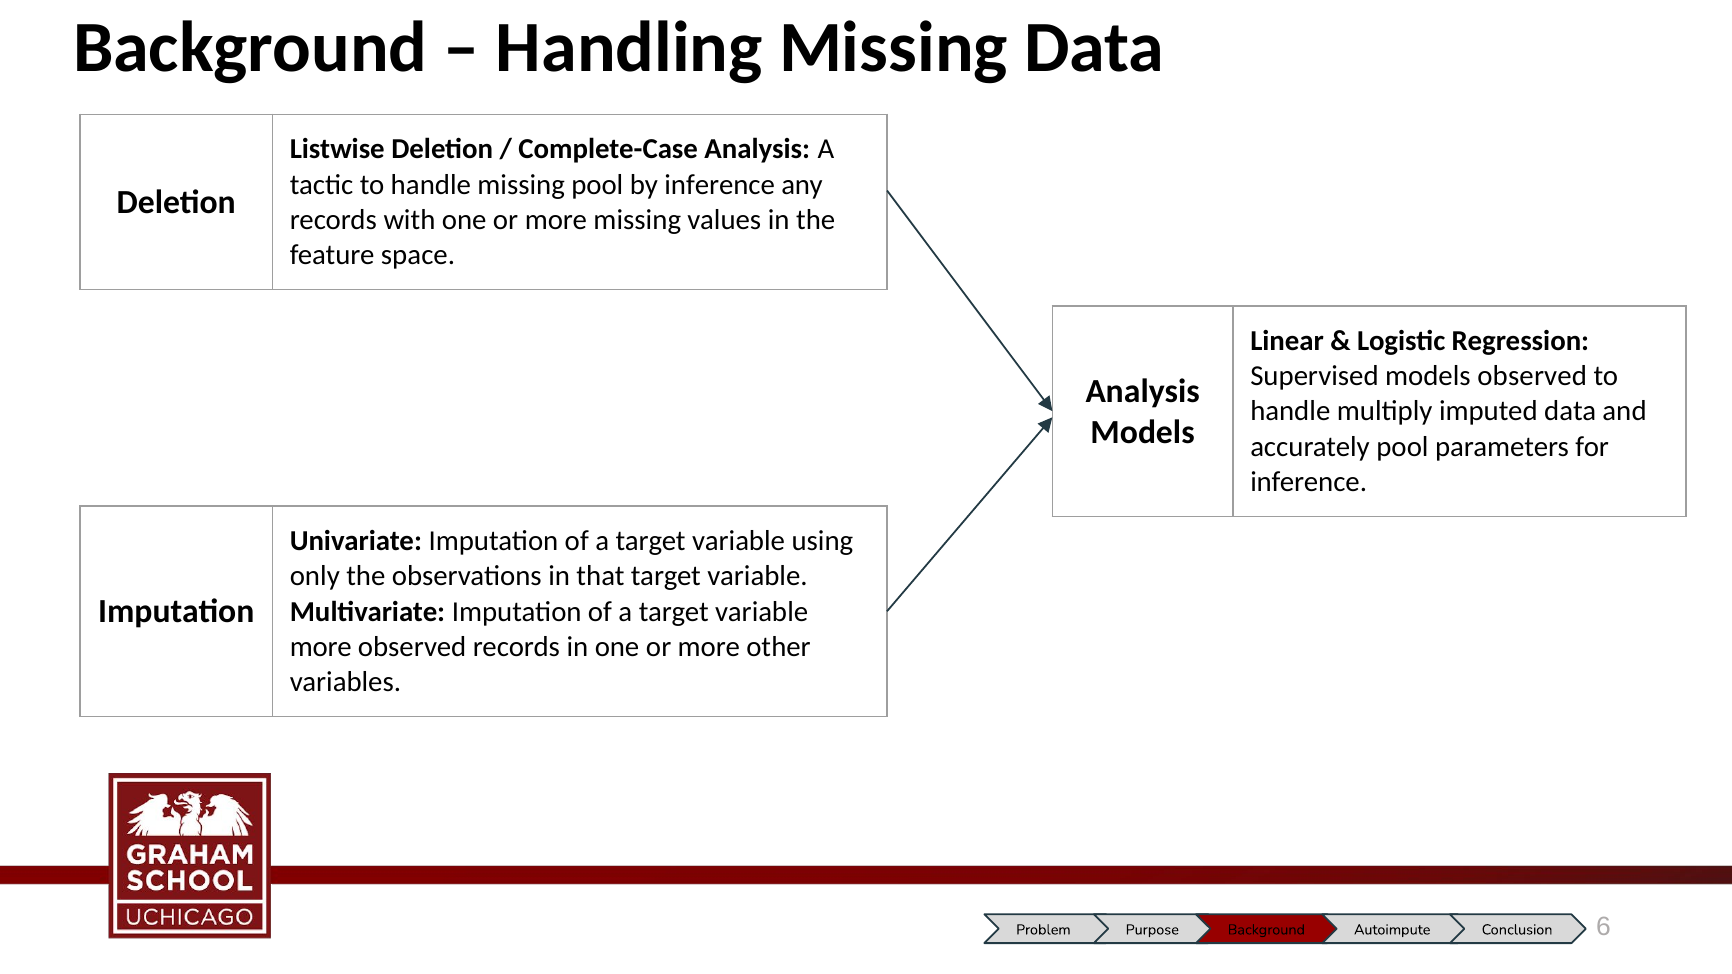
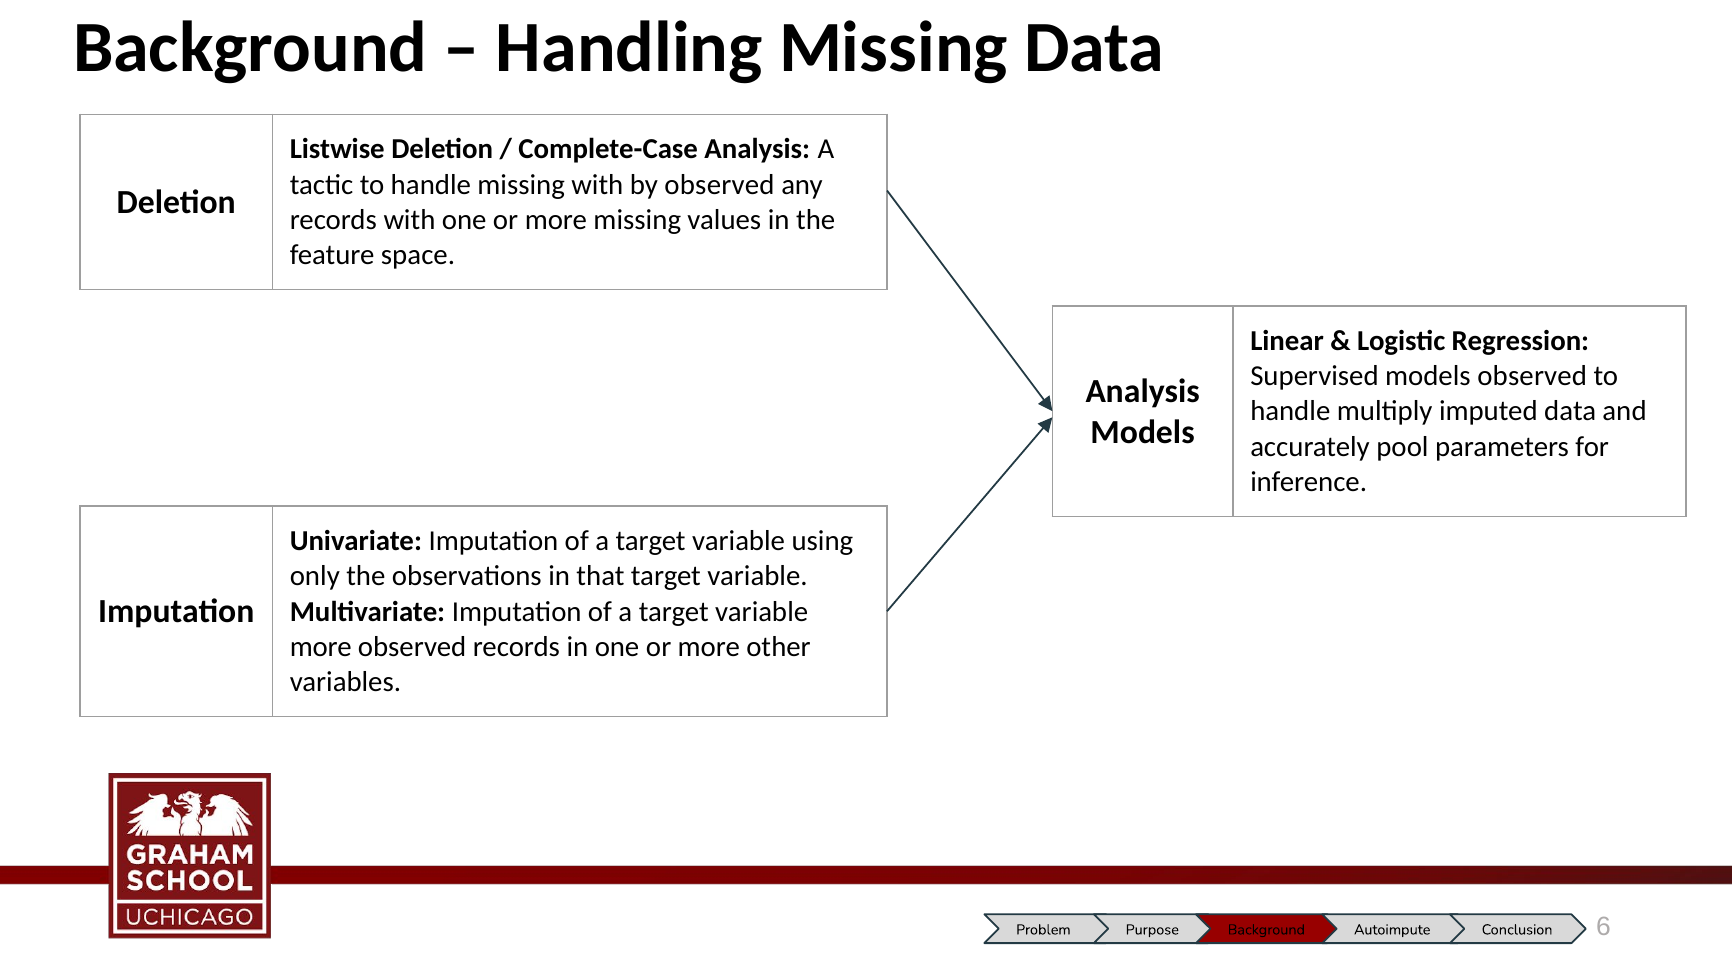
missing pool: pool -> with
by inference: inference -> observed
